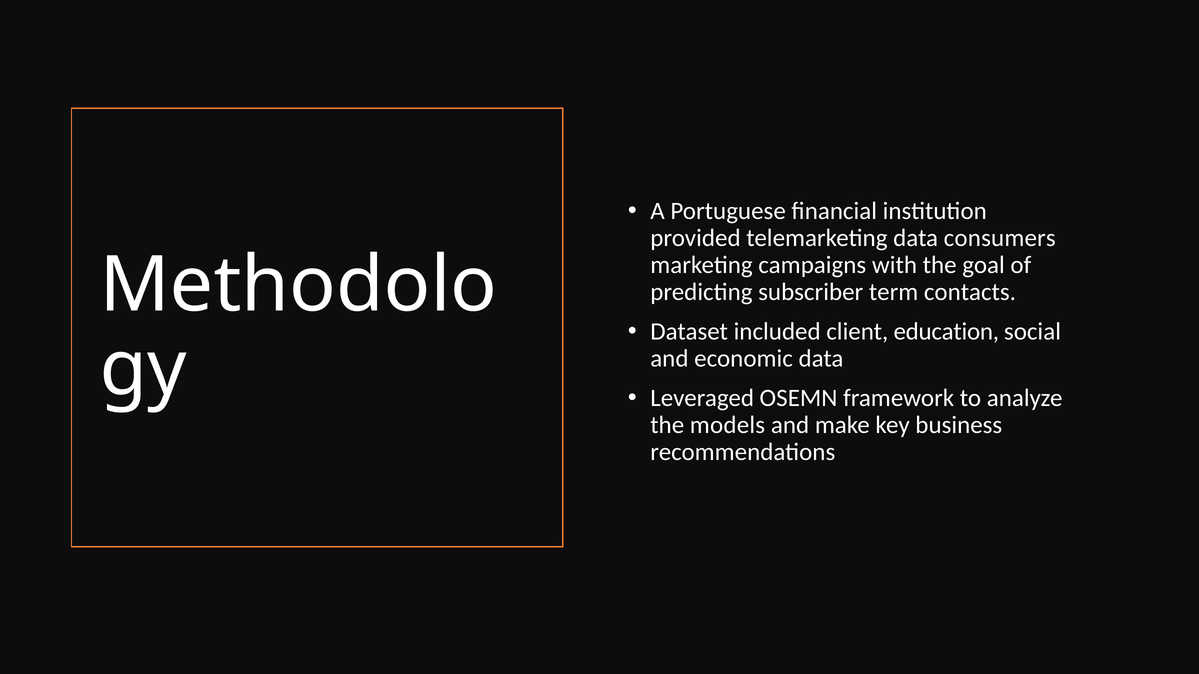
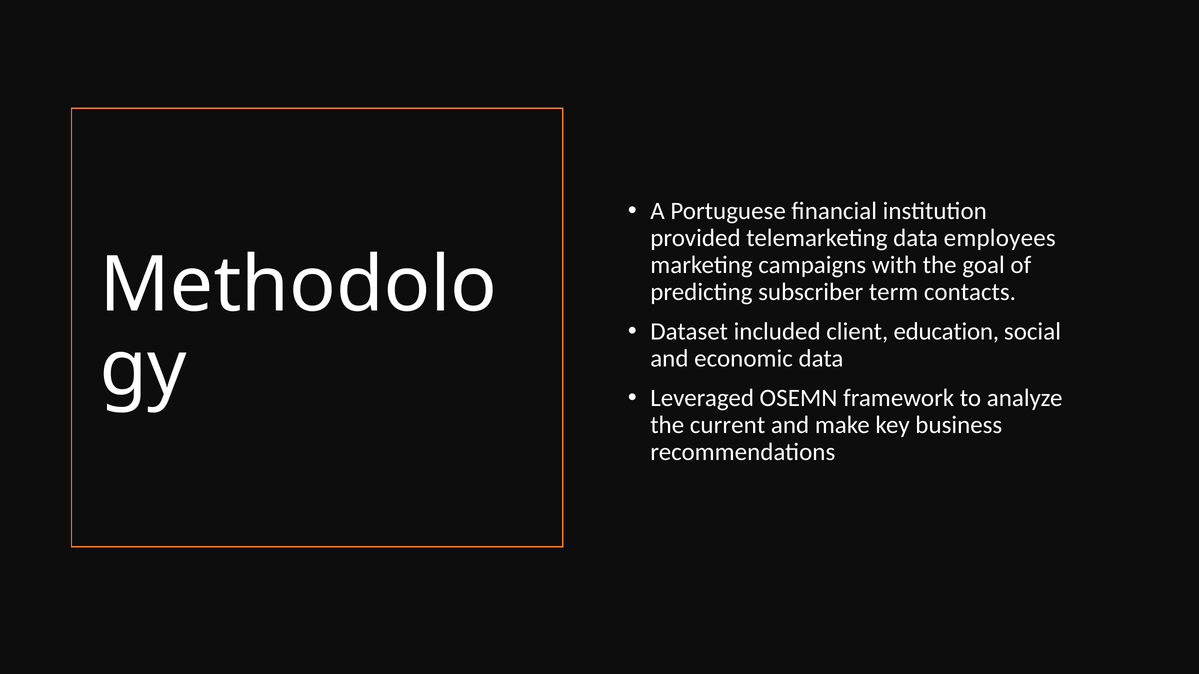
consumers: consumers -> employees
models: models -> current
